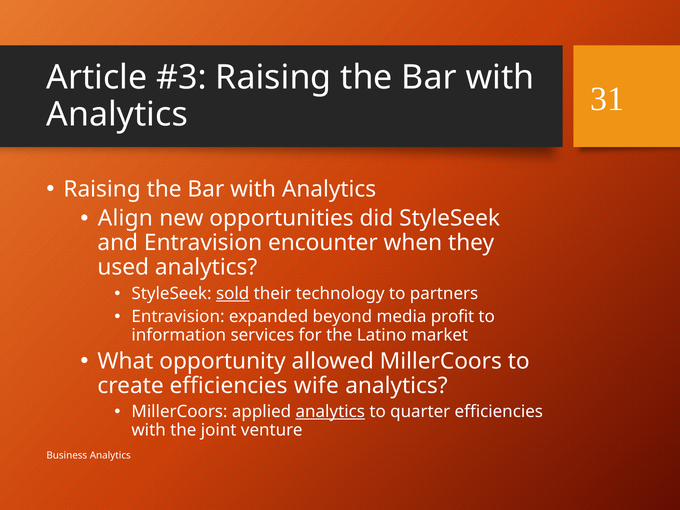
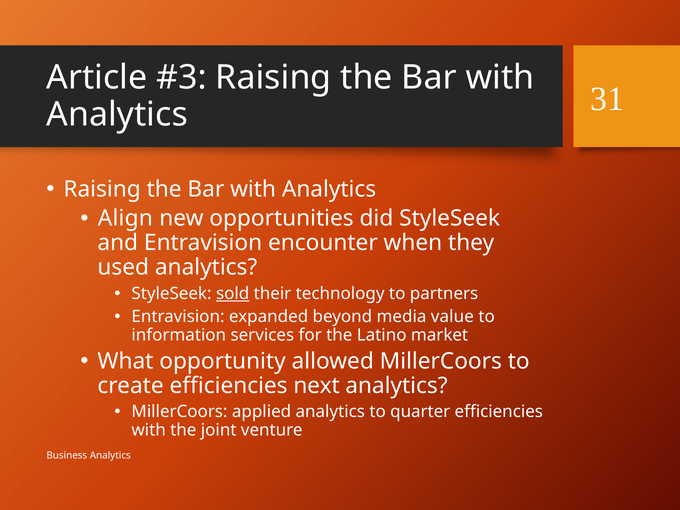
profit: profit -> value
wife: wife -> next
analytics at (330, 412) underline: present -> none
